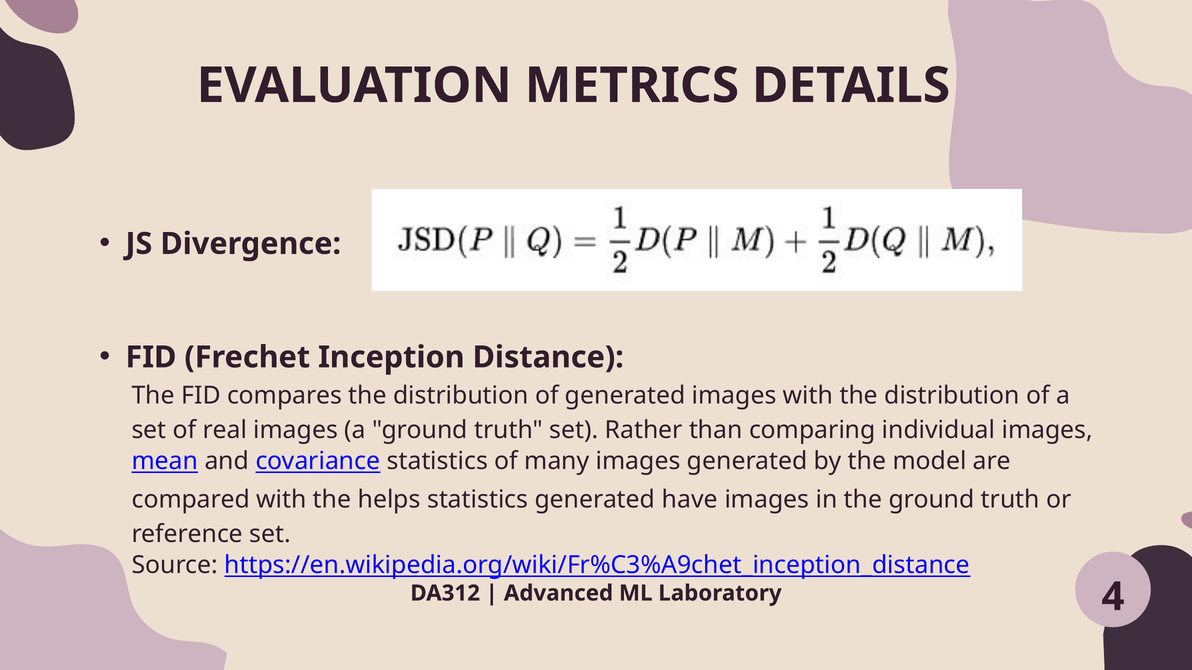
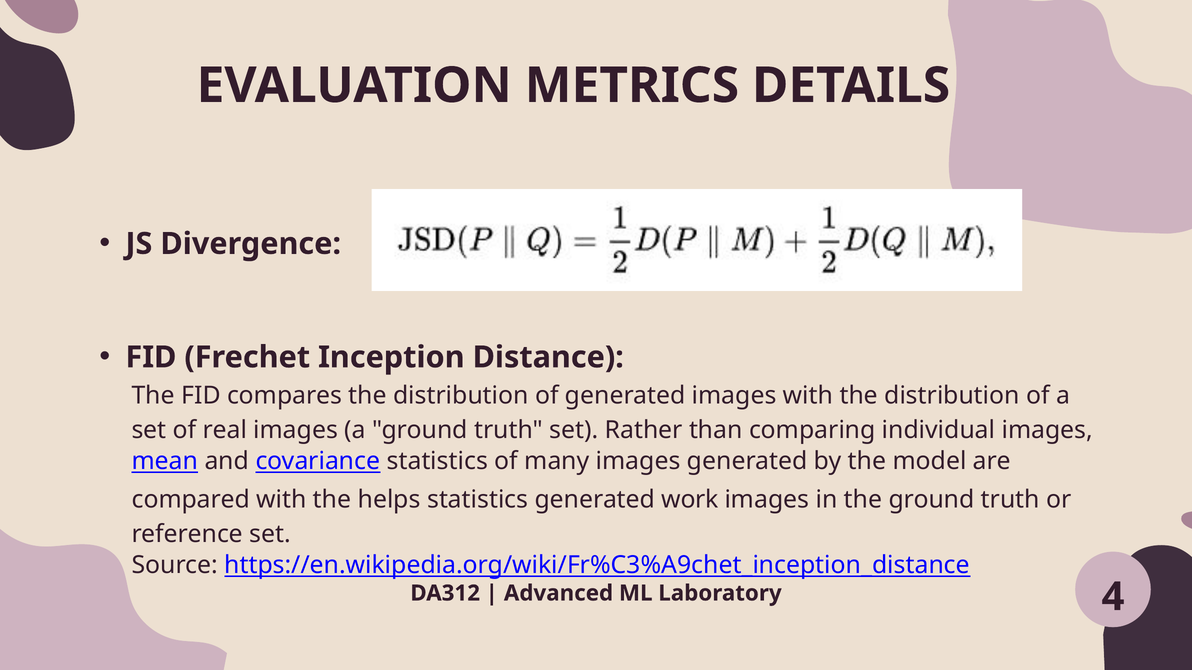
have: have -> work
